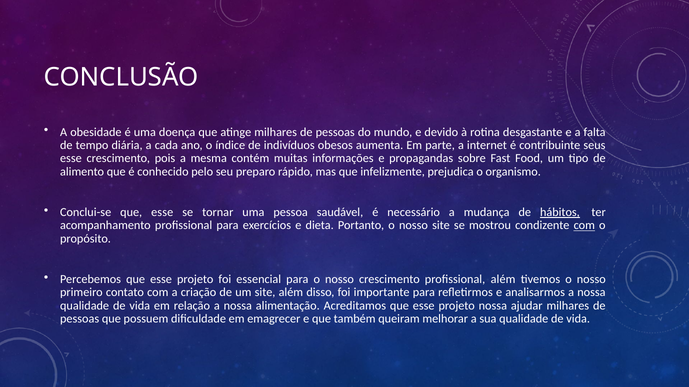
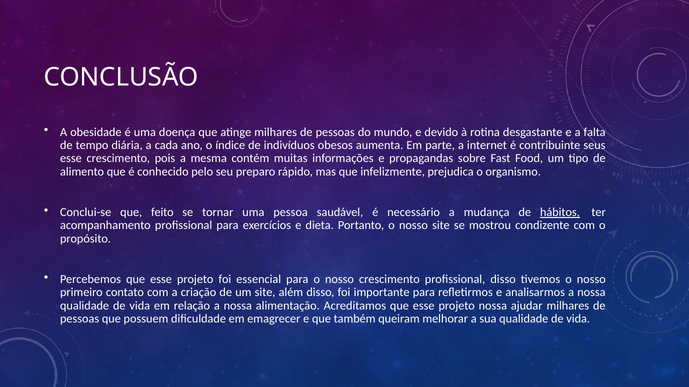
Conclui-se que esse: esse -> feito
com at (584, 226) underline: present -> none
profissional além: além -> disso
